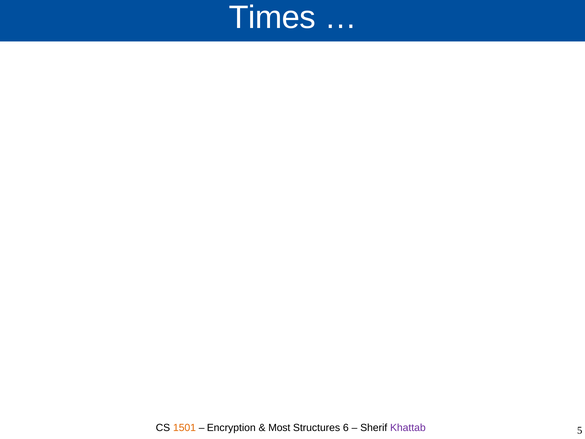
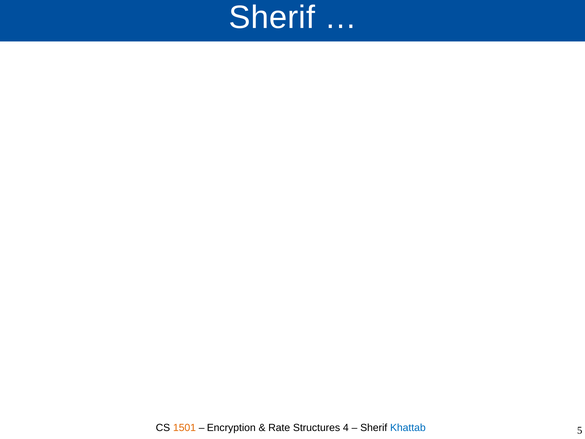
Times at (272, 17): Times -> Sherif
Most: Most -> Rate
6: 6 -> 4
Khattab colour: purple -> blue
